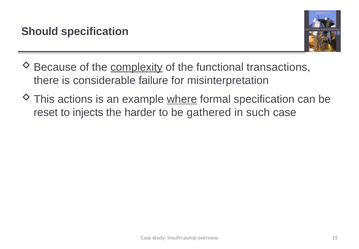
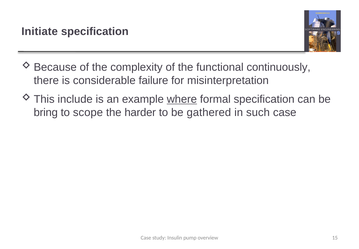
Should: Should -> Initiate
complexity underline: present -> none
transactions: transactions -> continuously
actions: actions -> include
reset: reset -> bring
injects: injects -> scope
